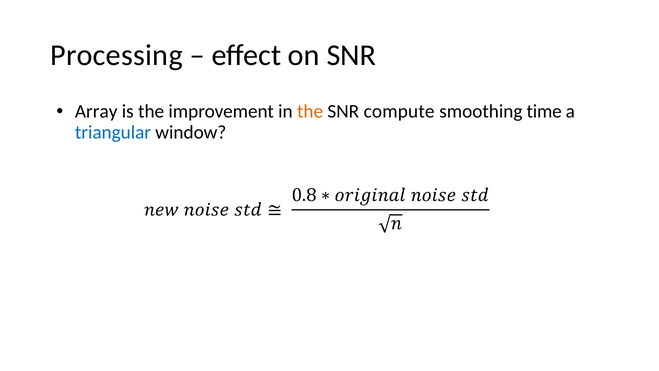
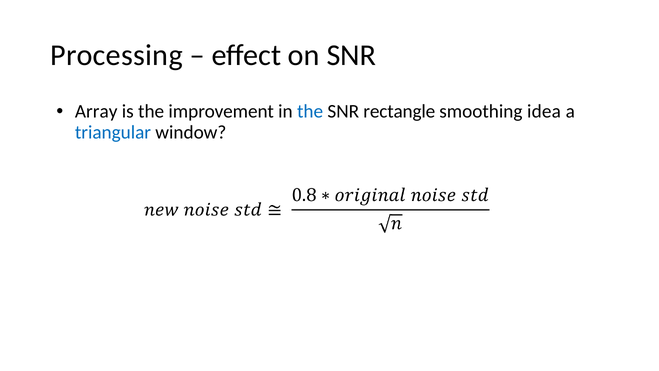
the at (310, 111) colour: orange -> blue
compute: compute -> rectangle
time: time -> idea
